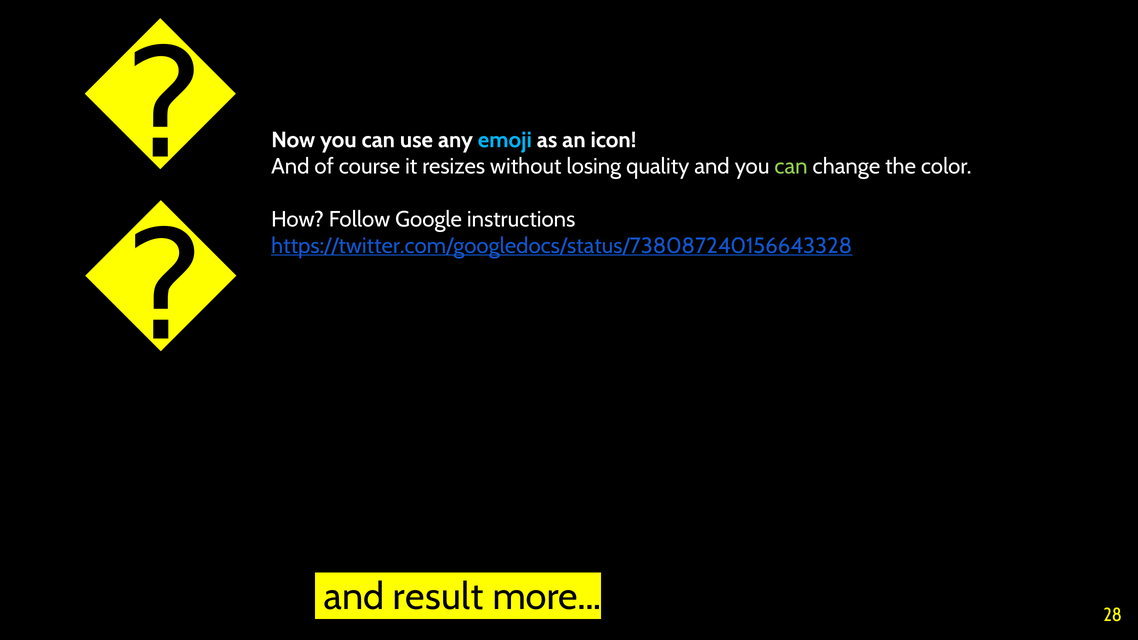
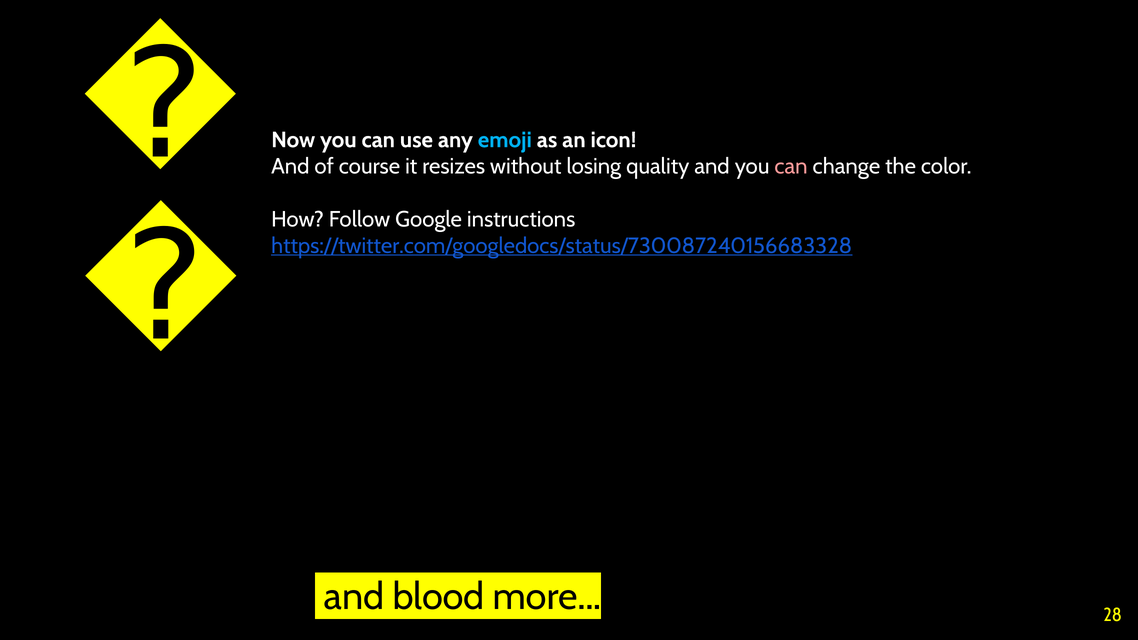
can at (791, 167) colour: light green -> pink
https://twitter.com/googledocs/status/738087240156643328: https://twitter.com/googledocs/status/738087240156643328 -> https://twitter.com/googledocs/status/730087240156683328
result: result -> blood
